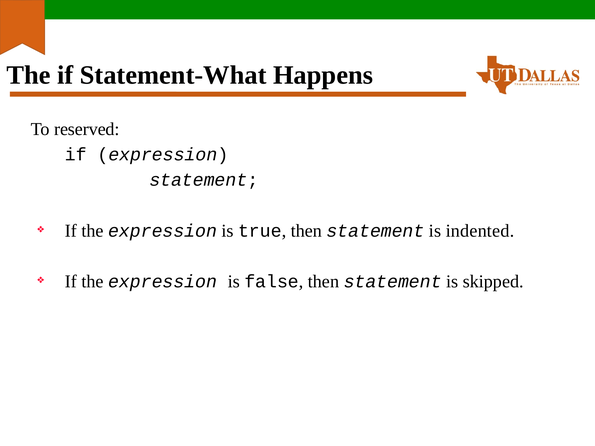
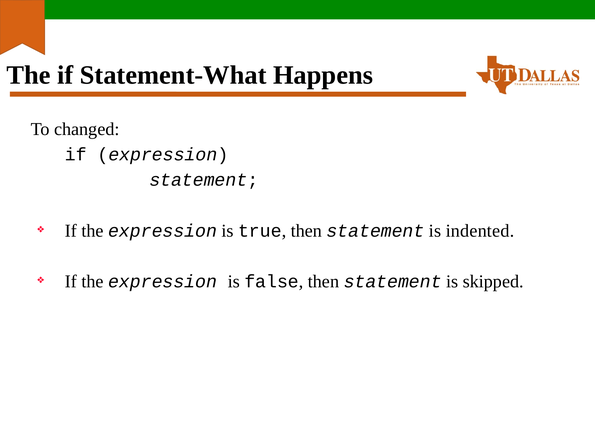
reserved: reserved -> changed
